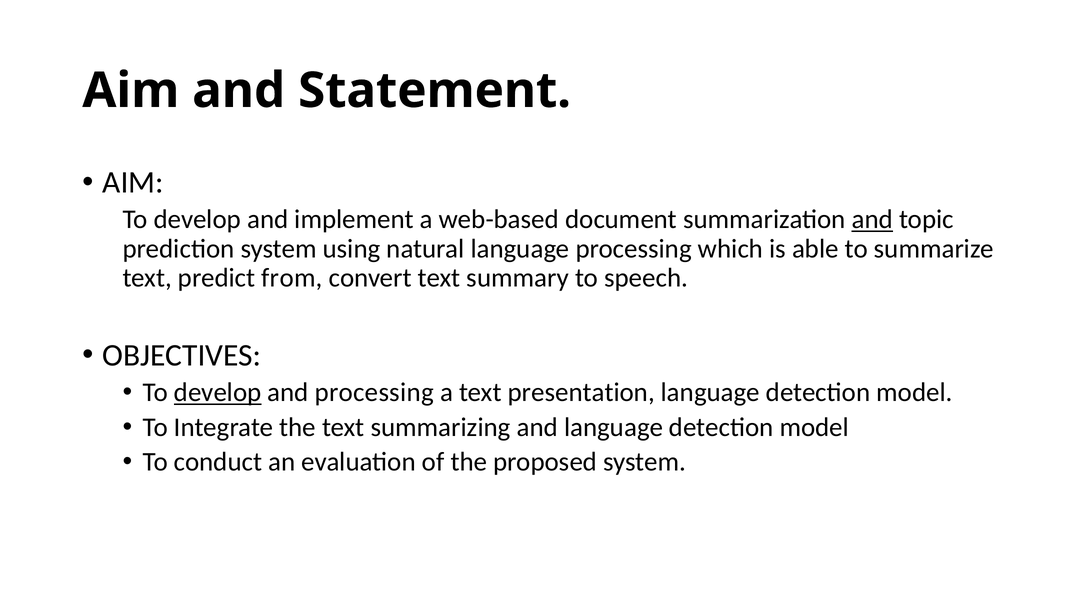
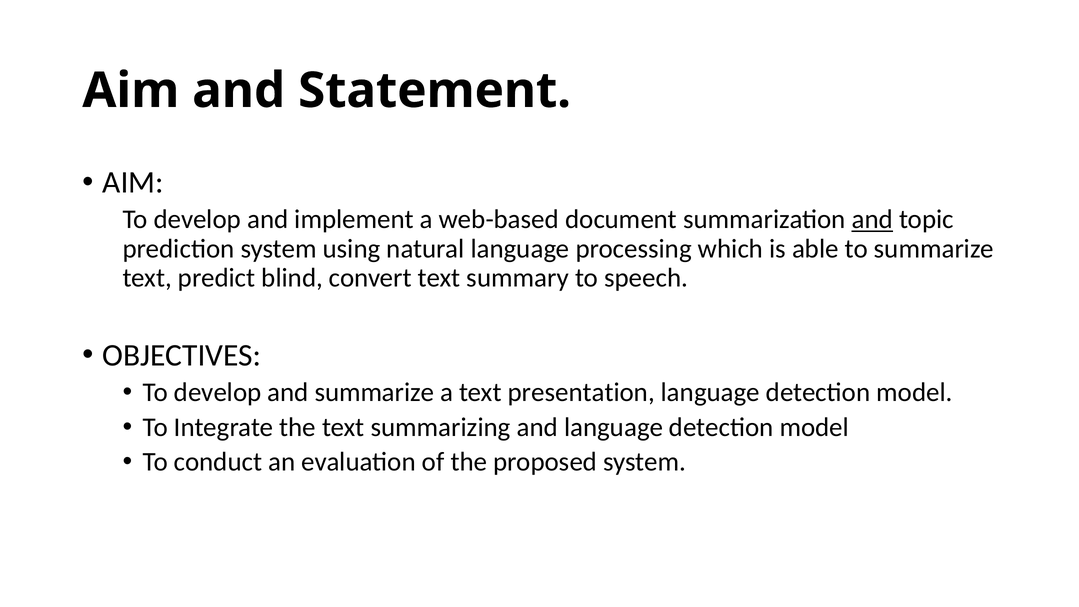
from: from -> blind
develop at (218, 392) underline: present -> none
and processing: processing -> summarize
